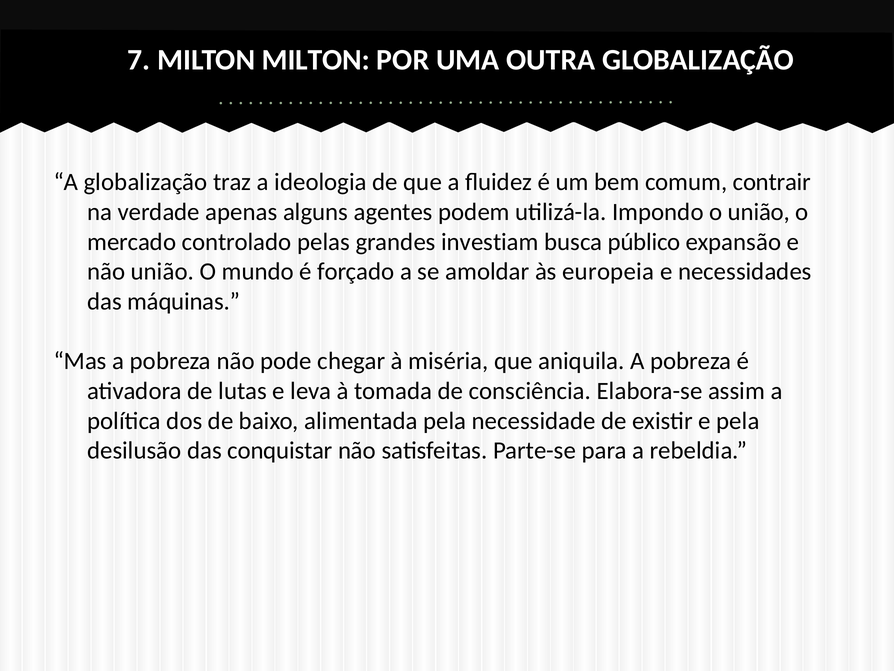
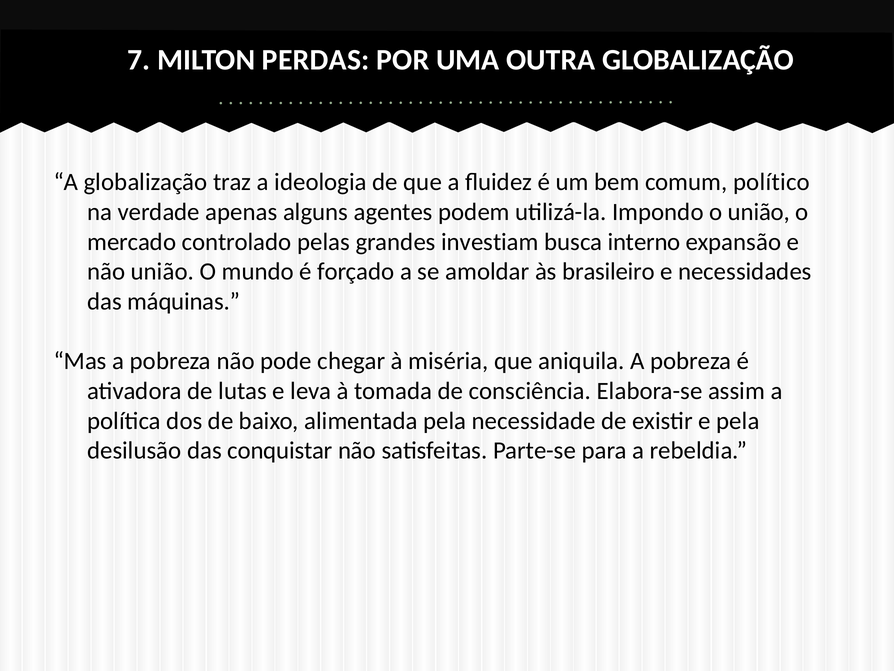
MILTON MILTON: MILTON -> PERDAS
contrair: contrair -> político
público: público -> interno
europeia: europeia -> brasileiro
